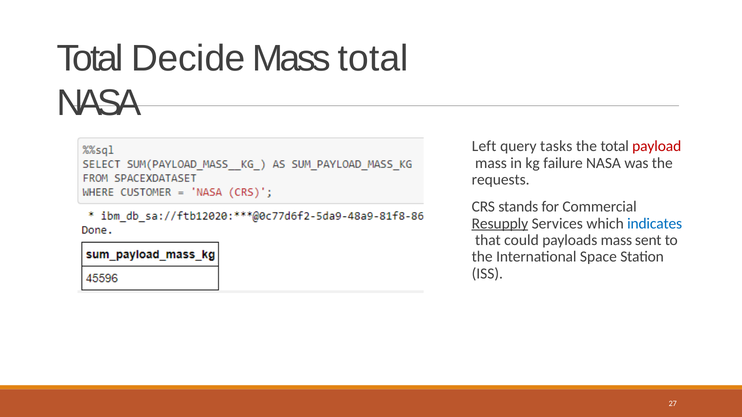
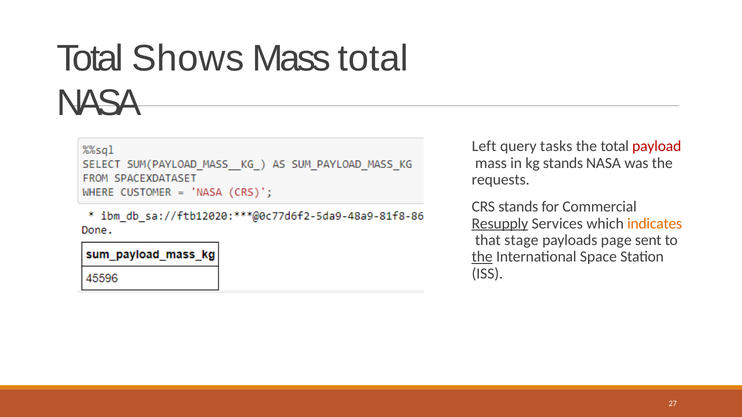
Decide: Decide -> Shows
kg failure: failure -> stands
indicates colour: blue -> orange
could: could -> stage
payloads mass: mass -> page
the at (482, 257) underline: none -> present
